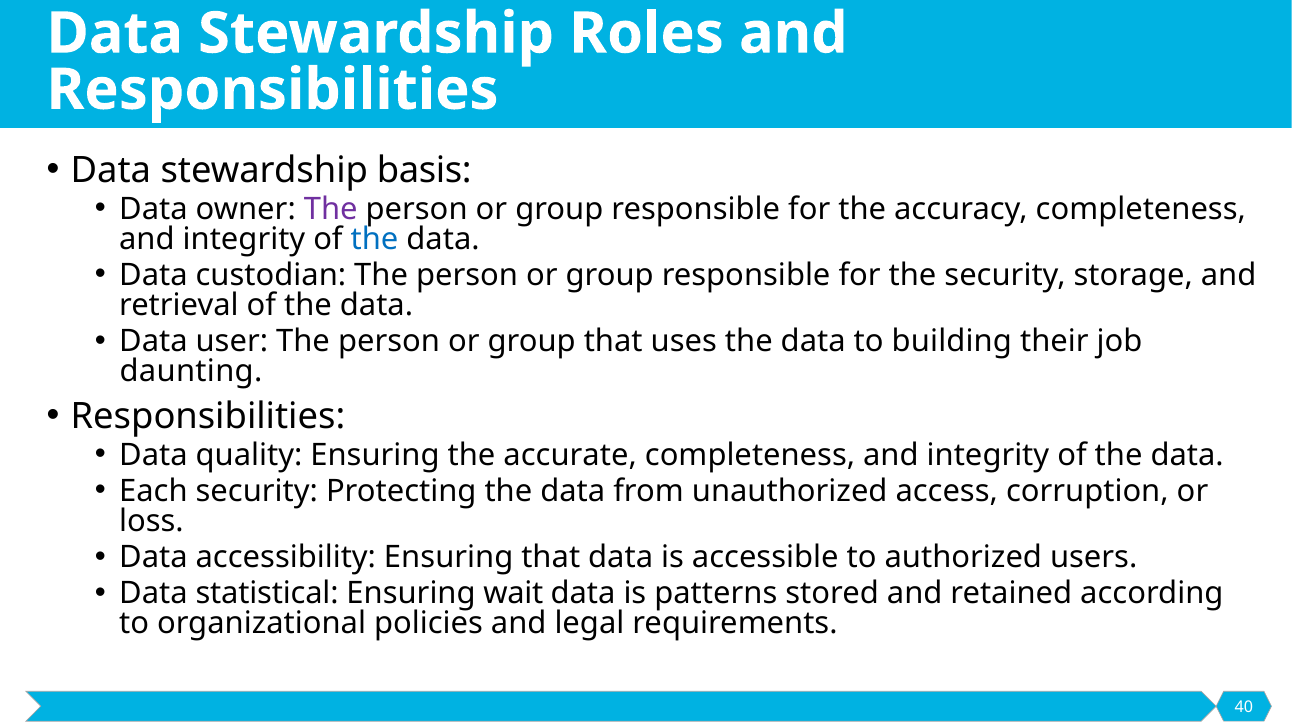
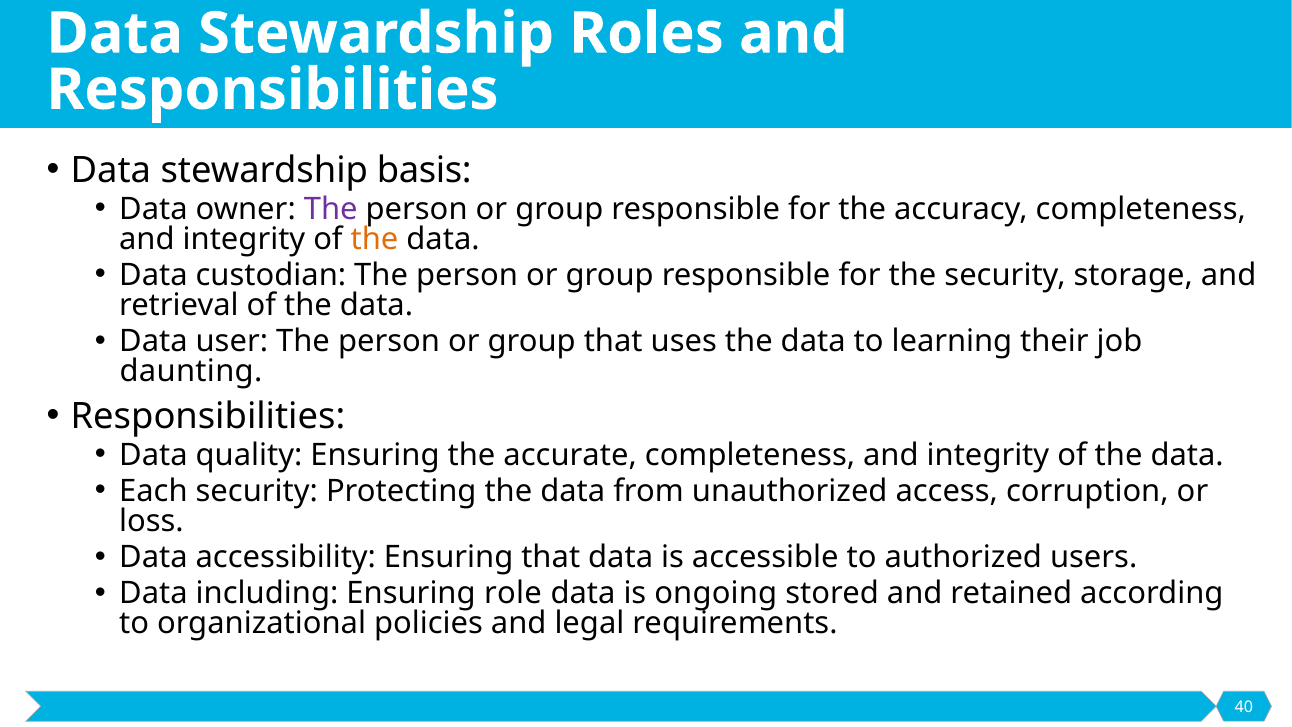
the at (375, 239) colour: blue -> orange
building: building -> learning
statistical: statistical -> including
wait: wait -> role
patterns: patterns -> ongoing
